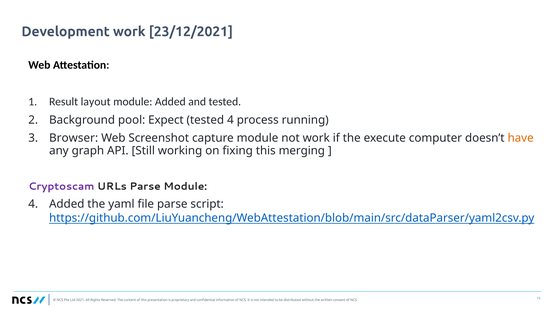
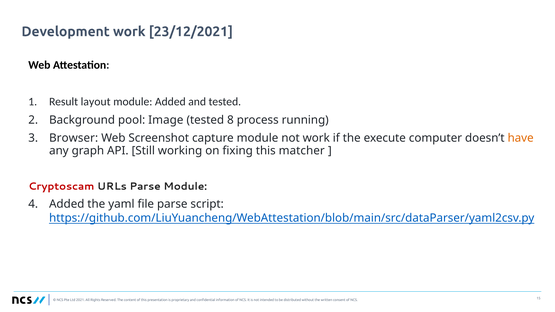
Expect: Expect -> Image
tested 4: 4 -> 8
merging: merging -> matcher
Cryptoscam colour: purple -> red
